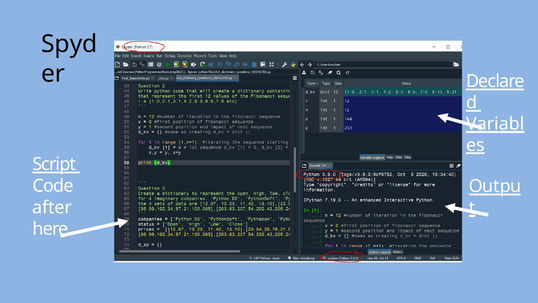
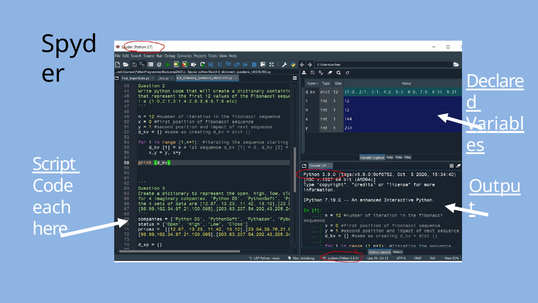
after: after -> each
